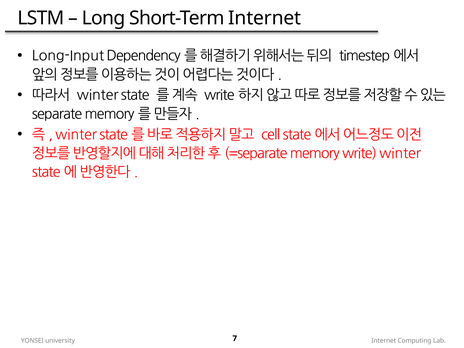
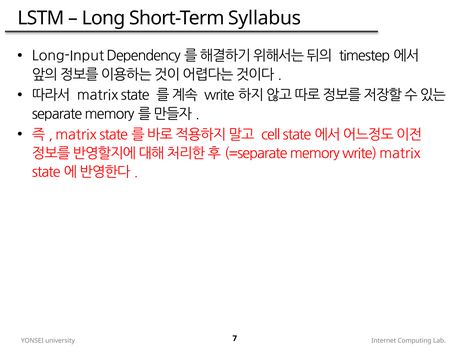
Short-Term Internet: Internet -> Syllabus
winter at (98, 95): winter -> matrix
winter at (76, 135): winter -> matrix
write winter: winter -> matrix
